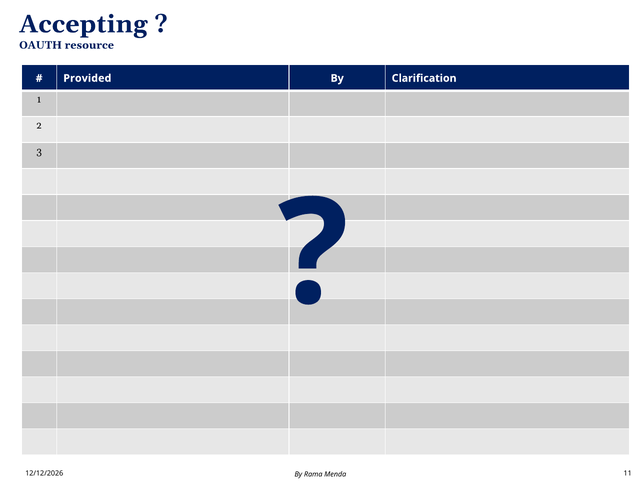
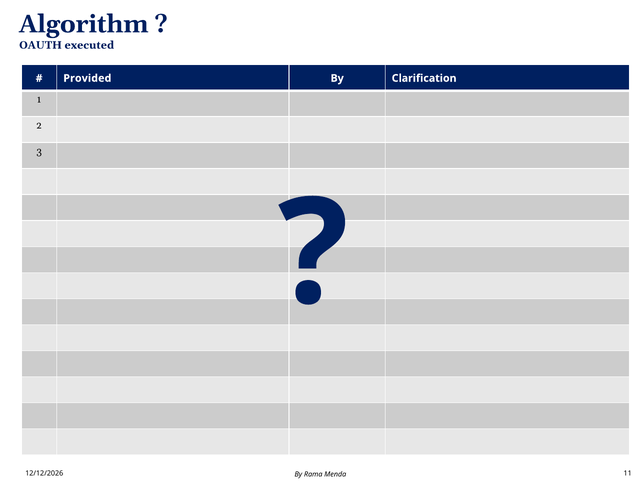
Accepting: Accepting -> Algorithm
resource: resource -> executed
